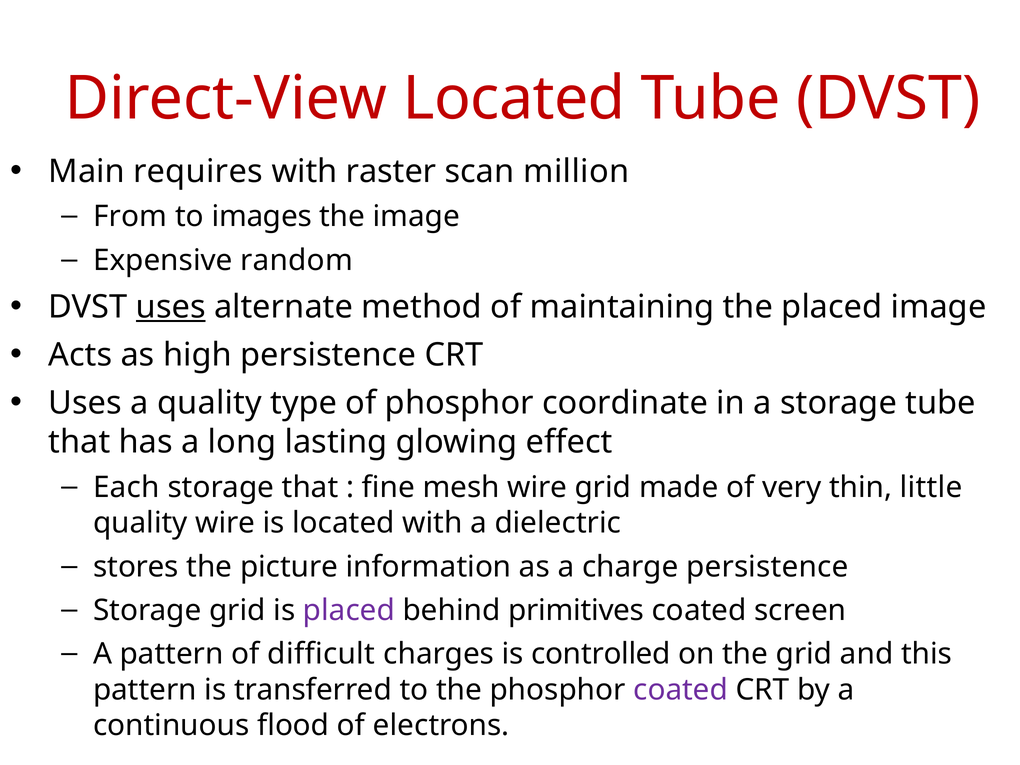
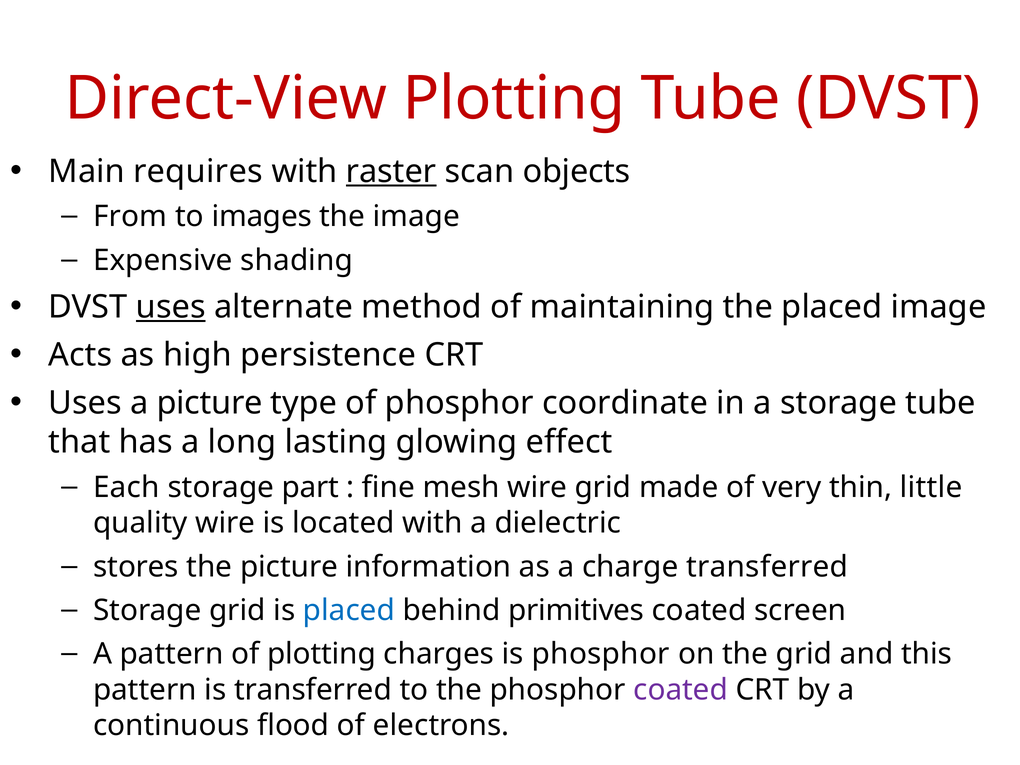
Direct-View Located: Located -> Plotting
raster underline: none -> present
million: million -> objects
random: random -> shading
a quality: quality -> picture
storage that: that -> part
charge persistence: persistence -> transferred
placed at (349, 610) colour: purple -> blue
of difficult: difficult -> plotting
is controlled: controlled -> phosphor
